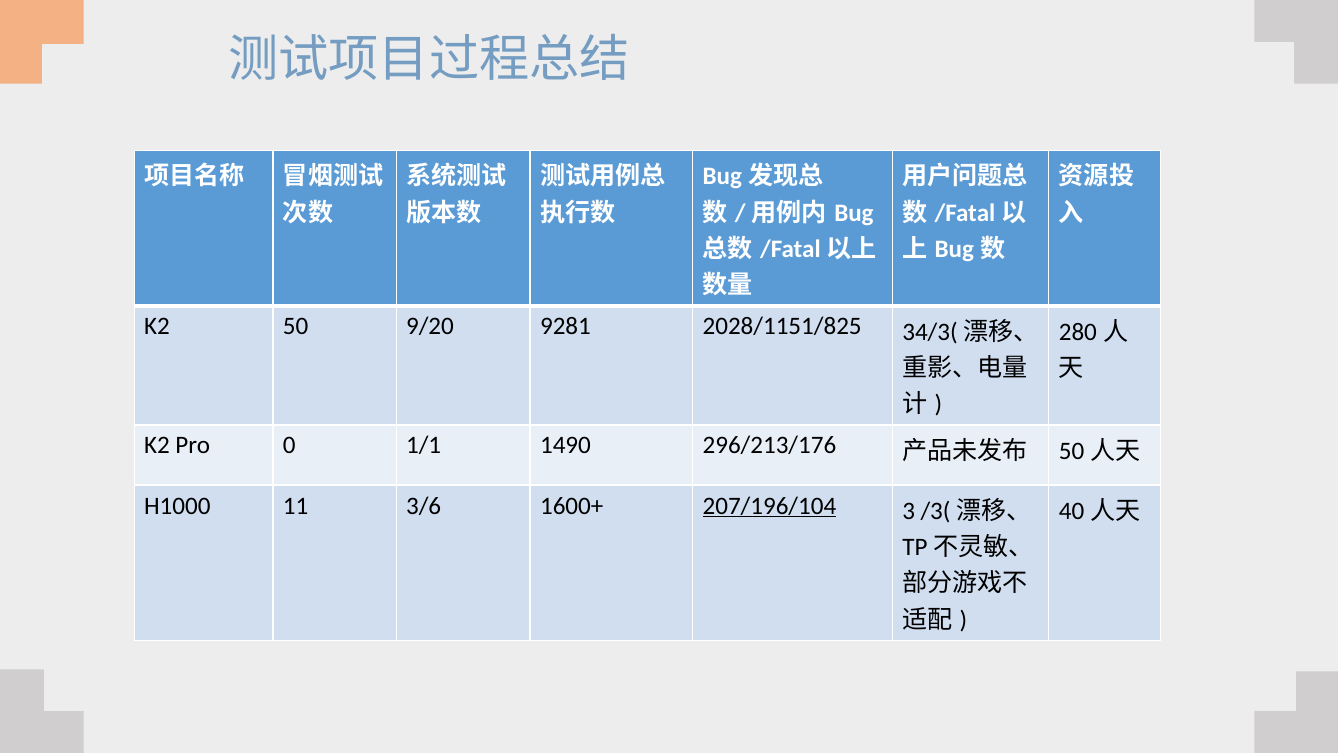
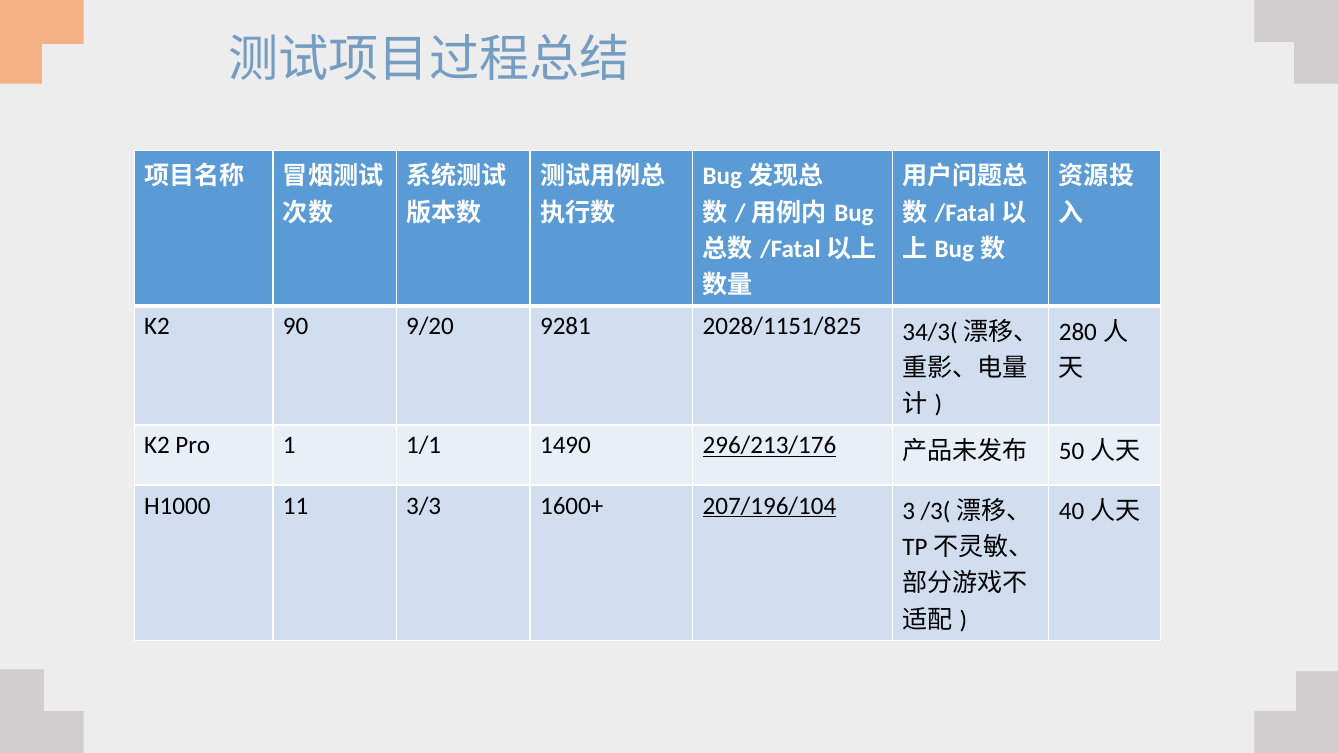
50: 50 -> 90
0: 0 -> 1
296/213/176 underline: none -> present
3/6: 3/6 -> 3/3
